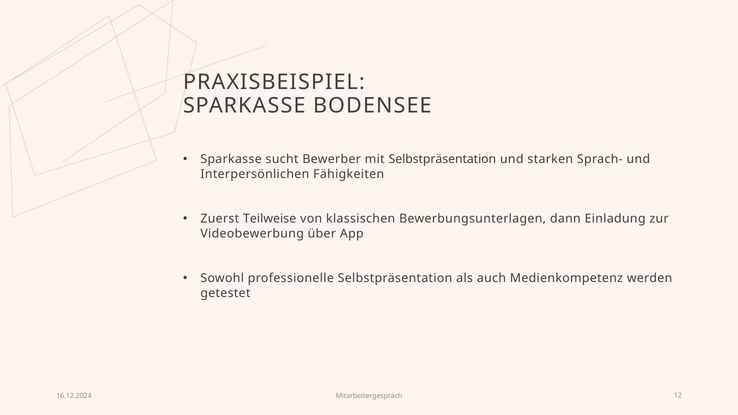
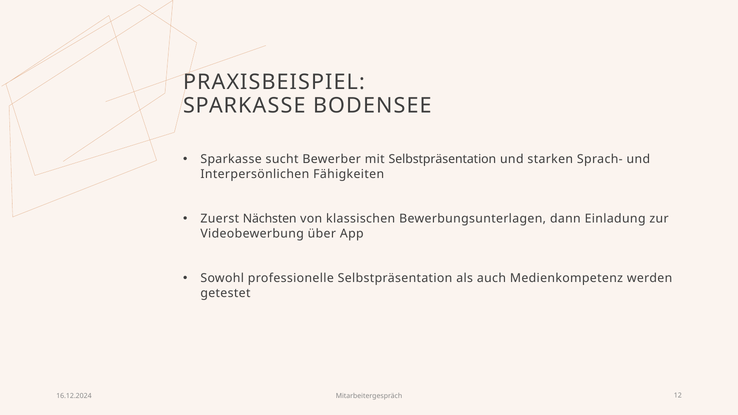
Teilweise: Teilweise -> Nächsten
